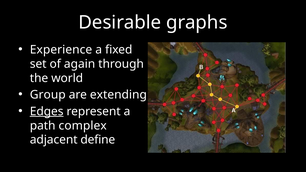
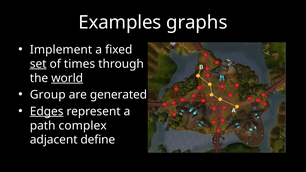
Desirable: Desirable -> Examples
Experience: Experience -> Implement
set underline: none -> present
again: again -> times
world underline: none -> present
extending: extending -> generated
